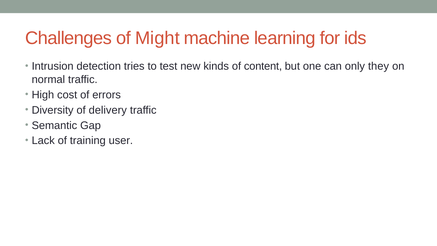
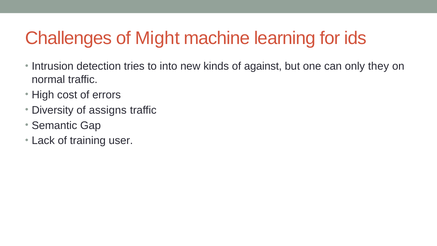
test: test -> into
content: content -> against
delivery: delivery -> assigns
